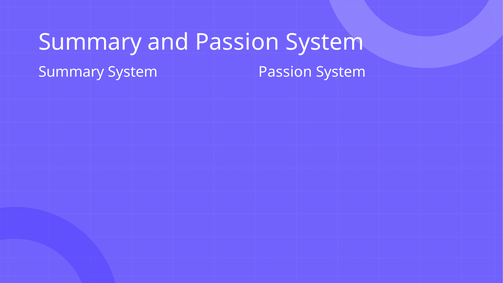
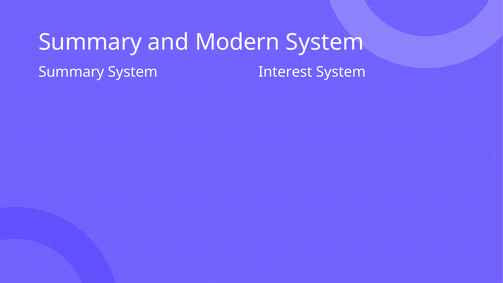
and Passion: Passion -> Modern
System Passion: Passion -> Interest
